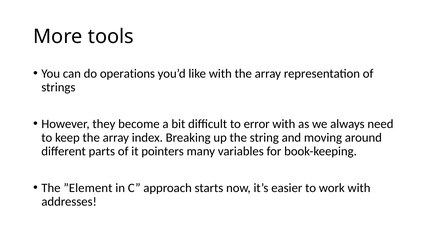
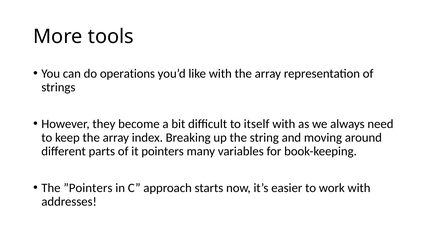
error: error -> itself
”Element: ”Element -> ”Pointers
